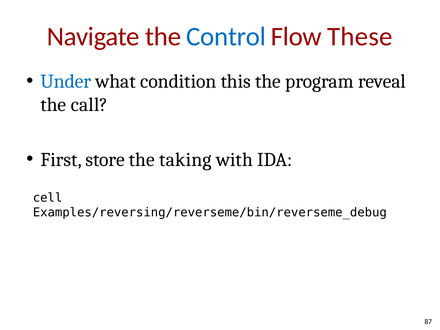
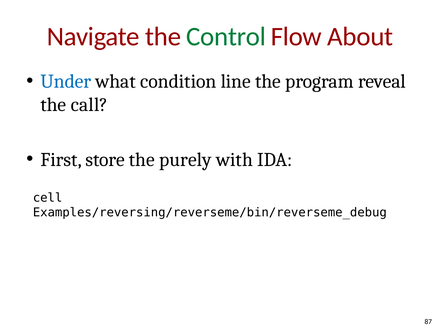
Control colour: blue -> green
These: These -> About
this: this -> line
taking: taking -> purely
